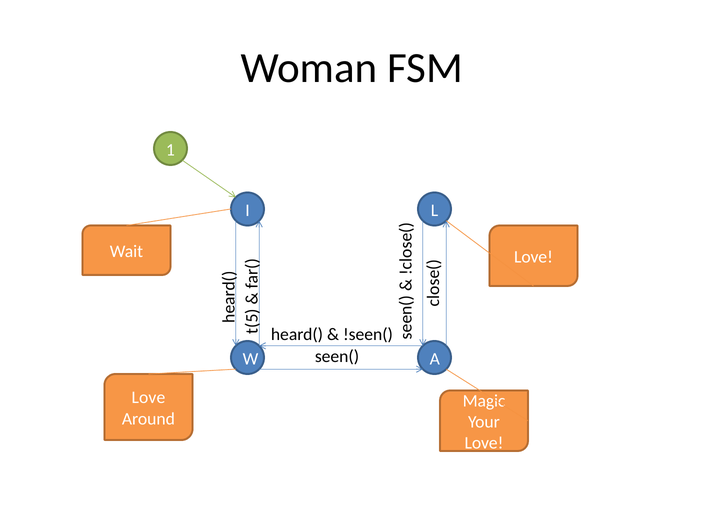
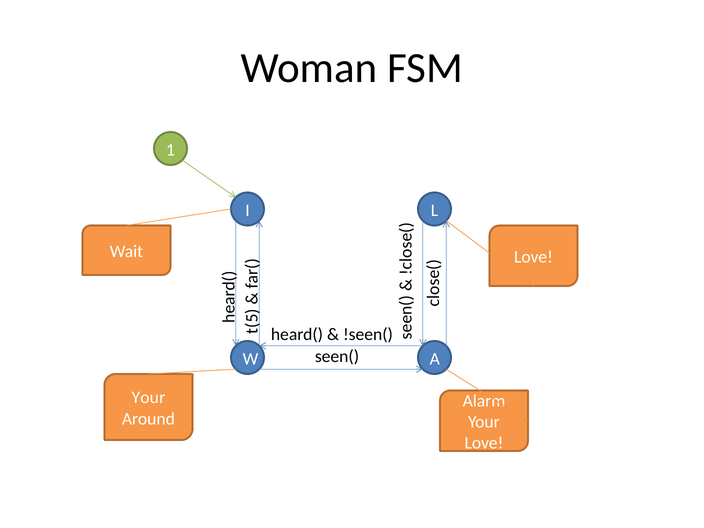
Love at (148, 398): Love -> Your
Magic: Magic -> Alarm
